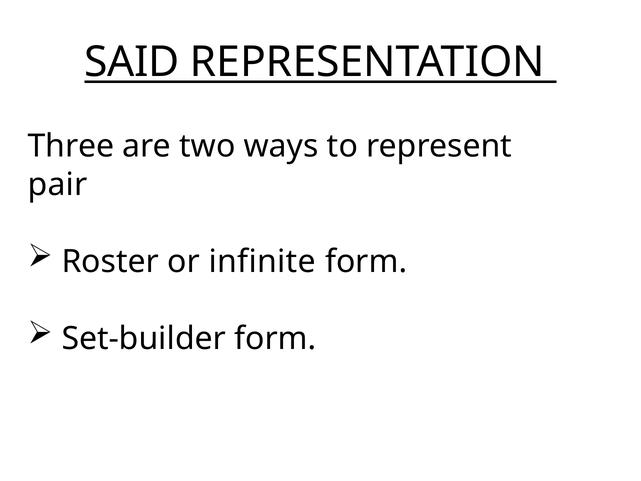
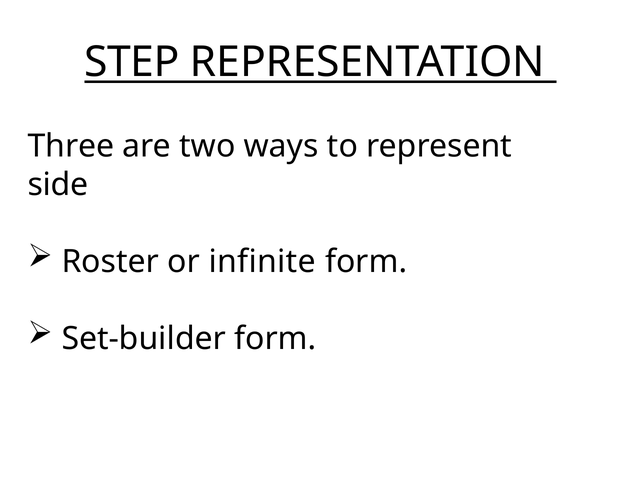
SAID: SAID -> STEP
pair: pair -> side
